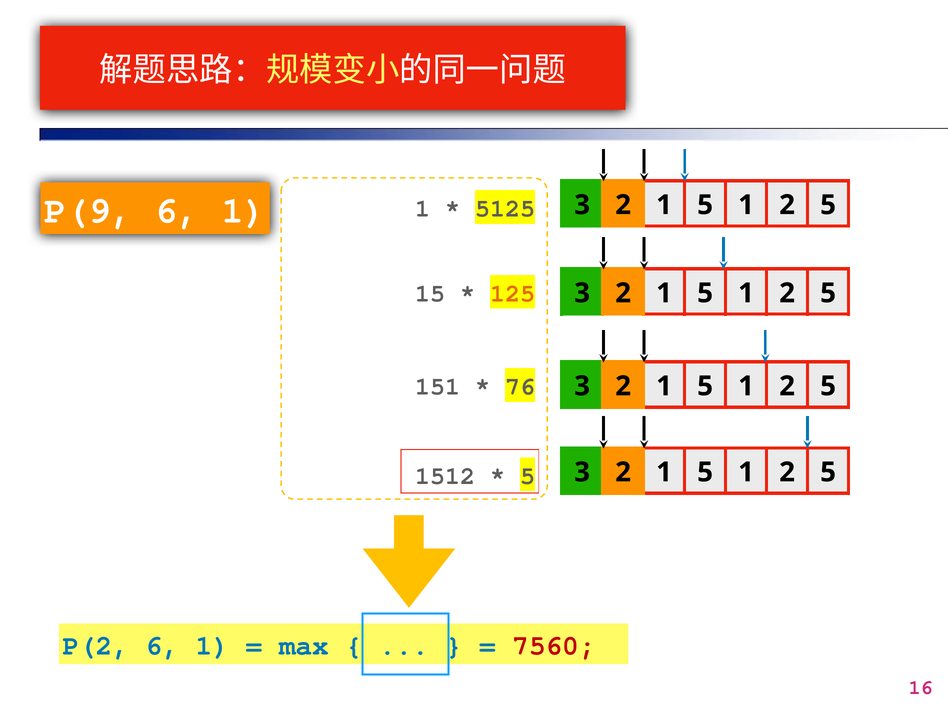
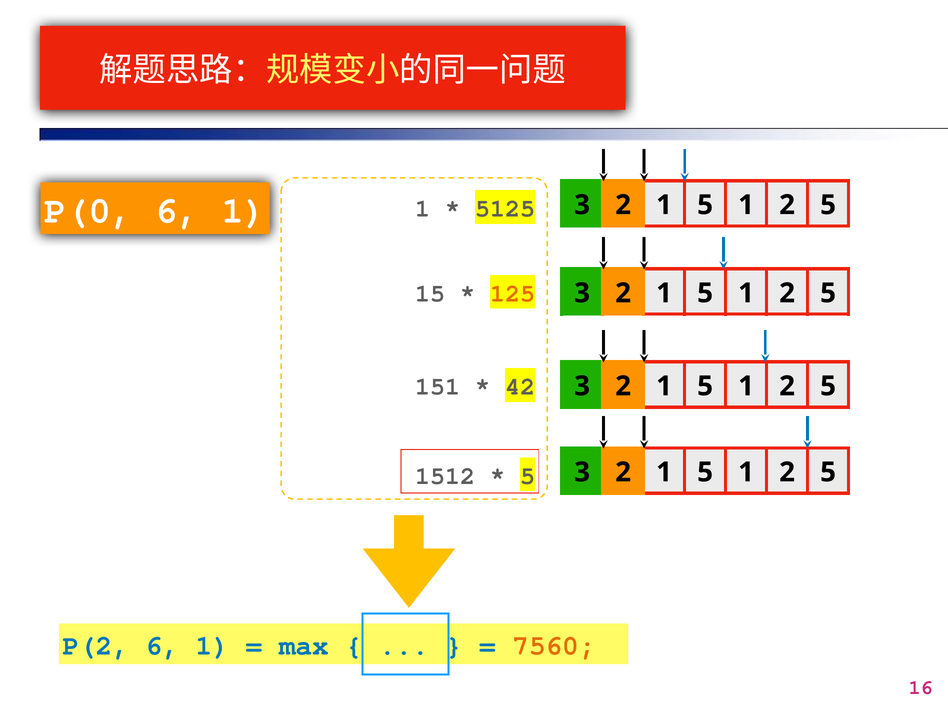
P(9: P(9 -> P(0
76: 76 -> 42
7560 colour: red -> orange
